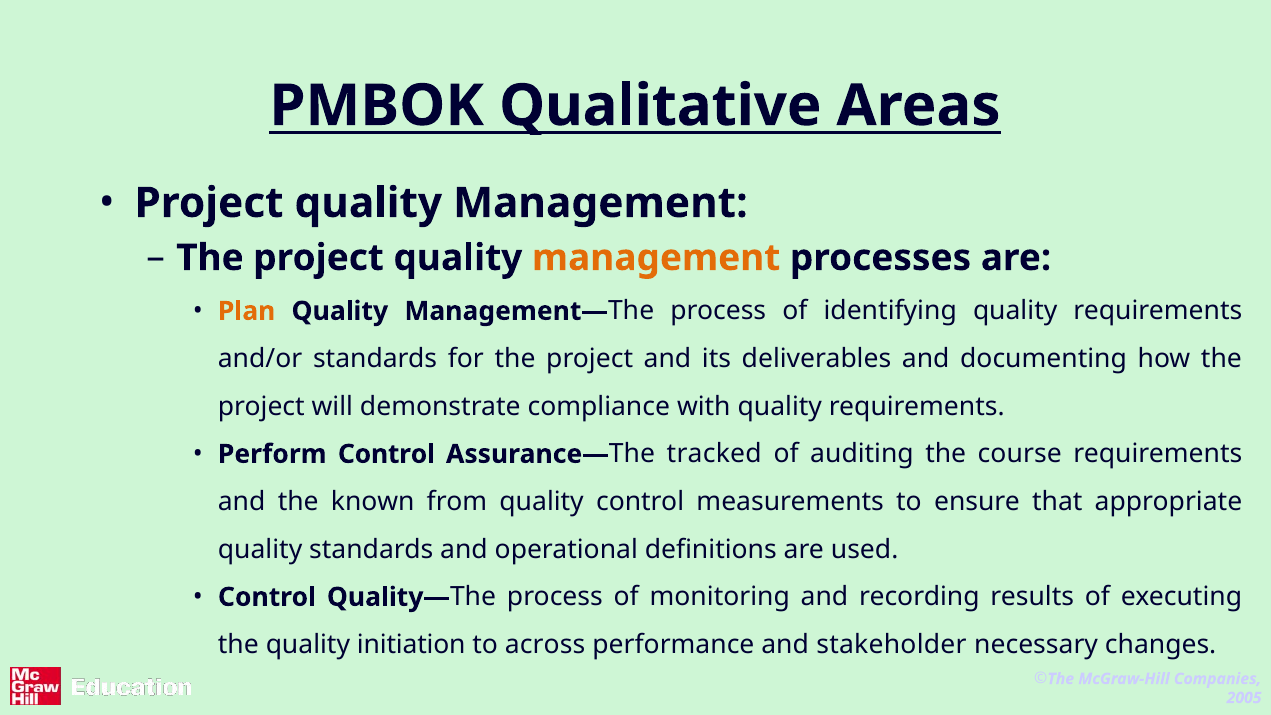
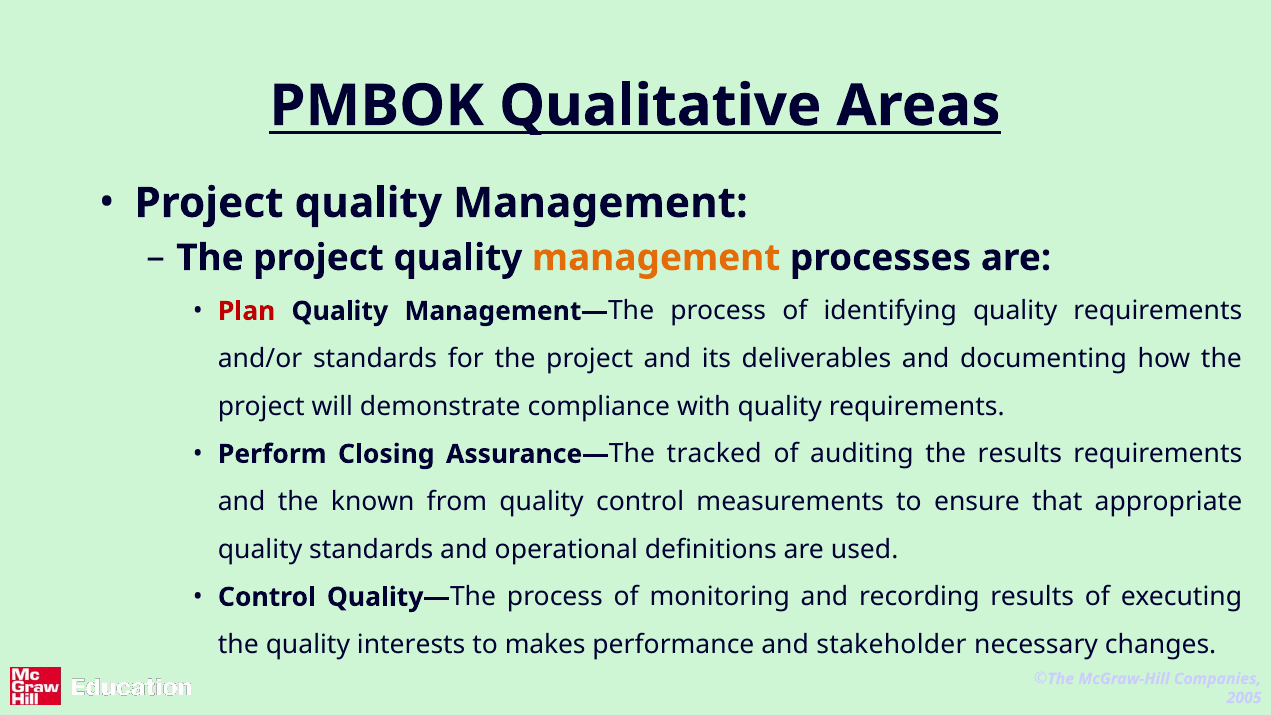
Plan colour: orange -> red
Perform Control: Control -> Closing
the course: course -> results
initiation: initiation -> interests
across: across -> makes
